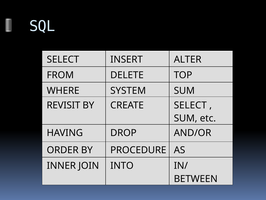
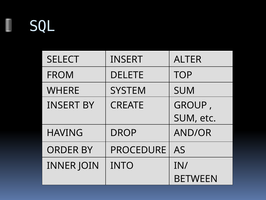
REVISIT at (63, 105): REVISIT -> INSERT
CREATE SELECT: SELECT -> GROUP
